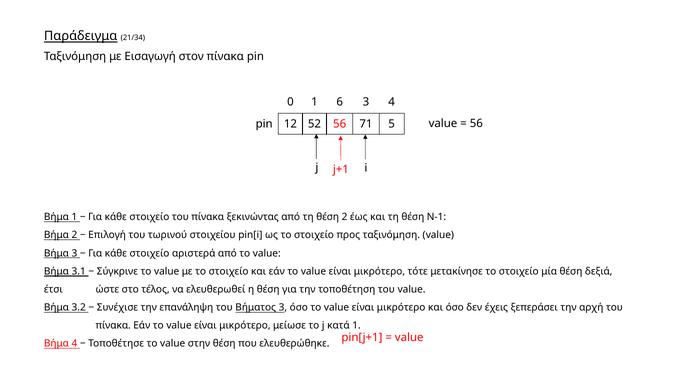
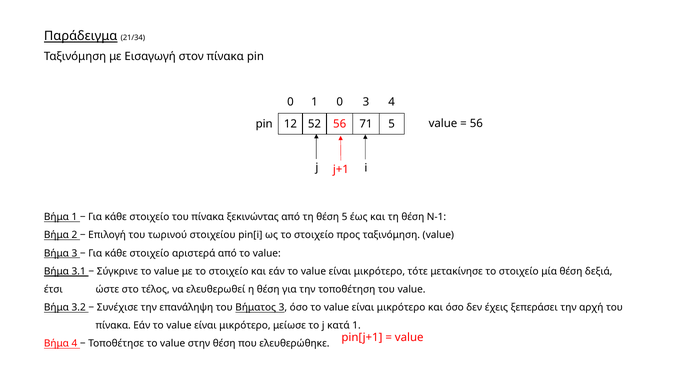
1 6: 6 -> 0
θέση 2: 2 -> 5
